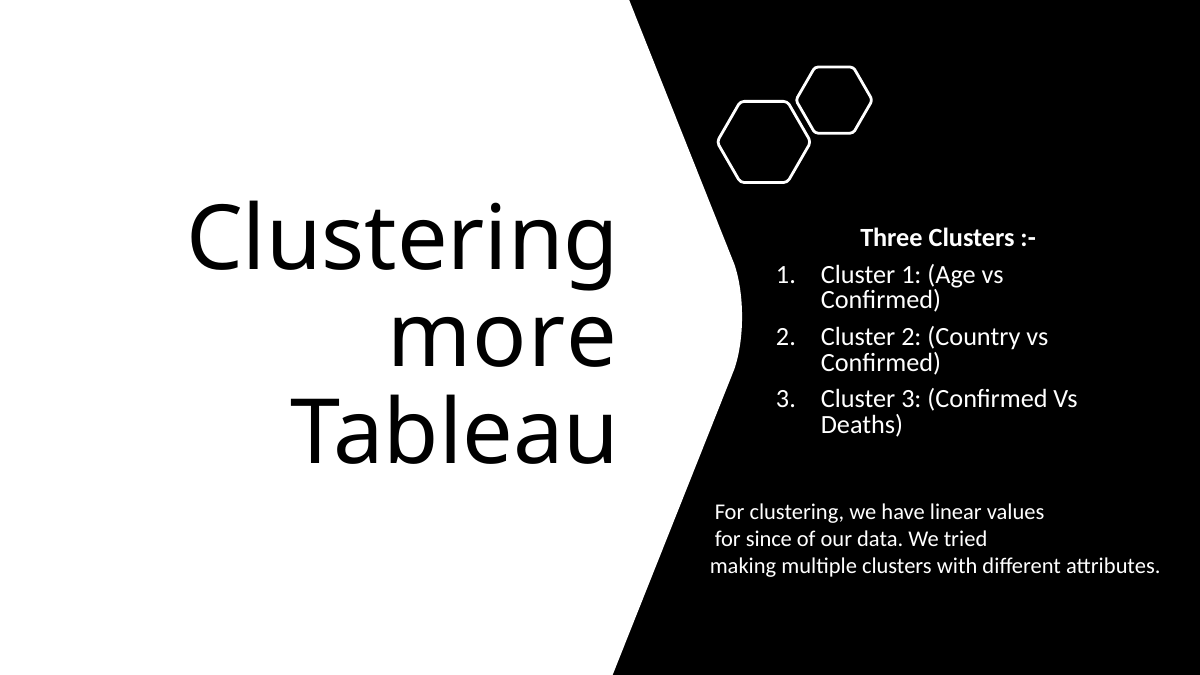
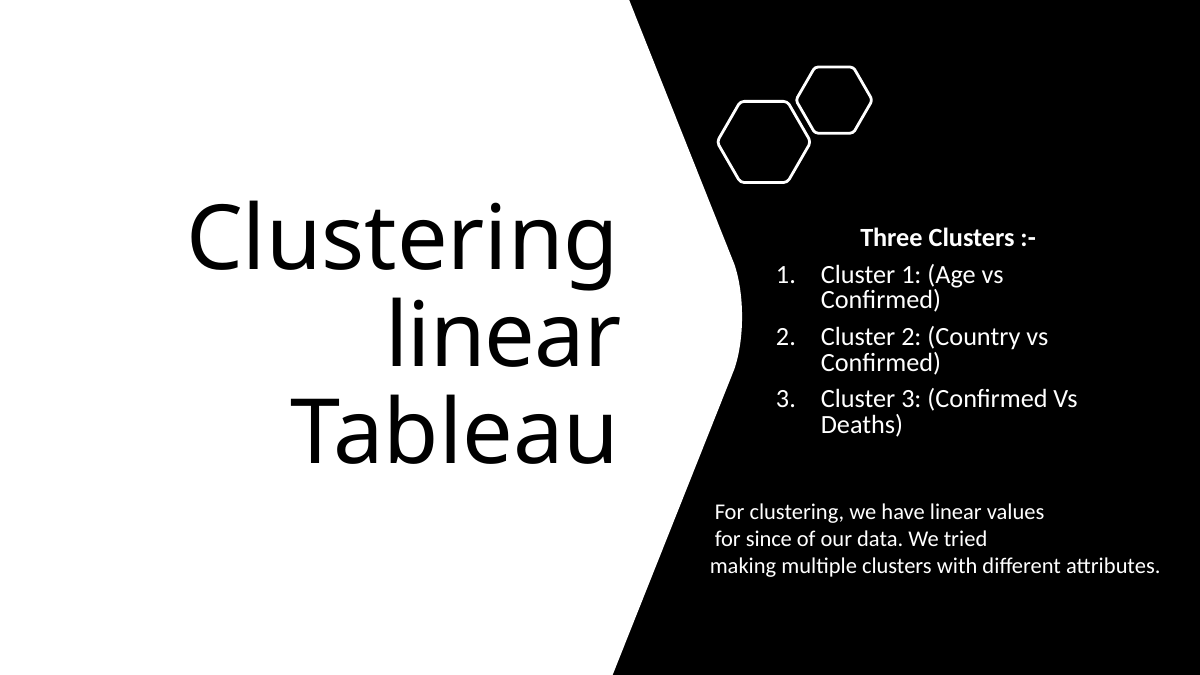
more at (502, 337): more -> linear
